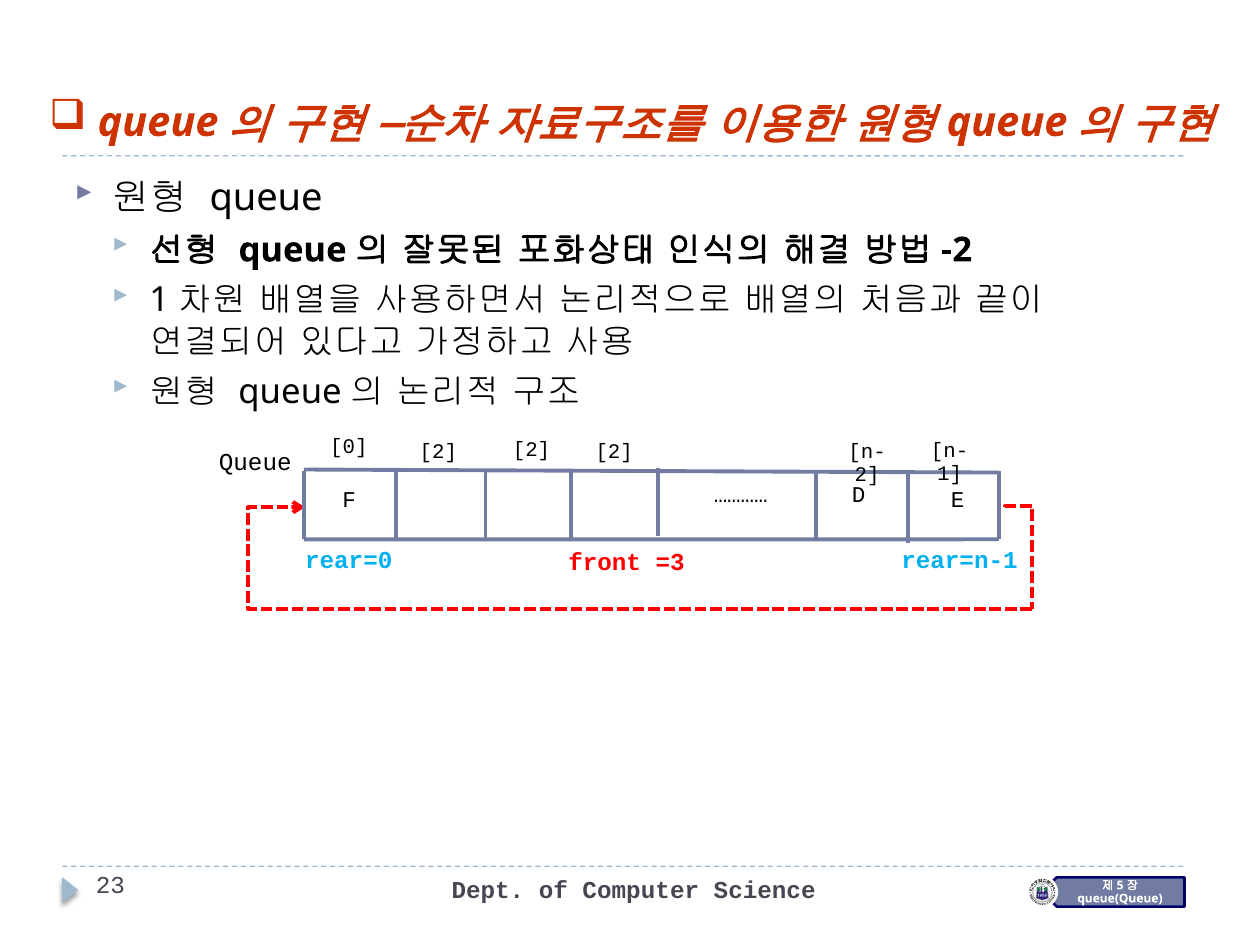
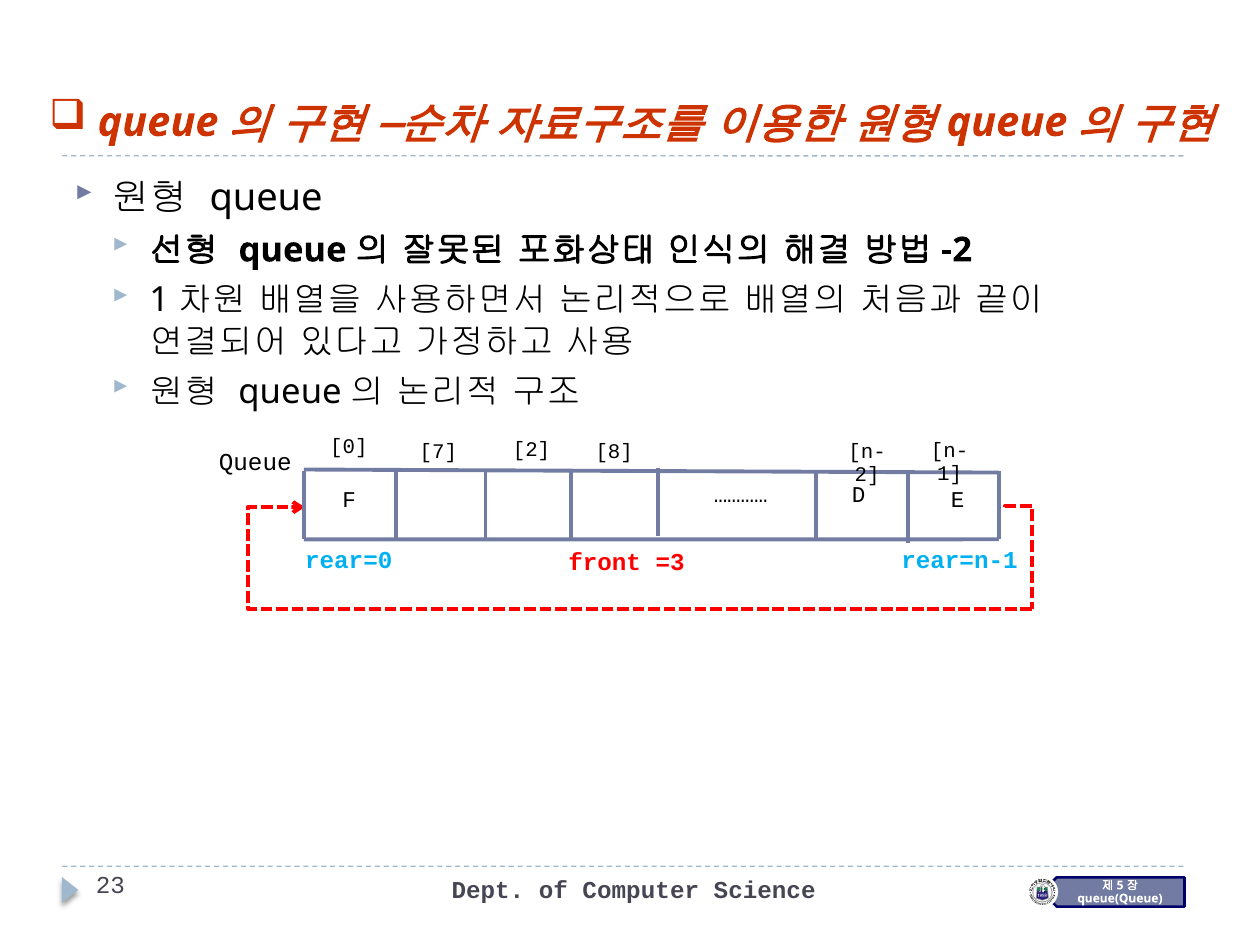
0 2: 2 -> 7
2 at (614, 451): 2 -> 8
